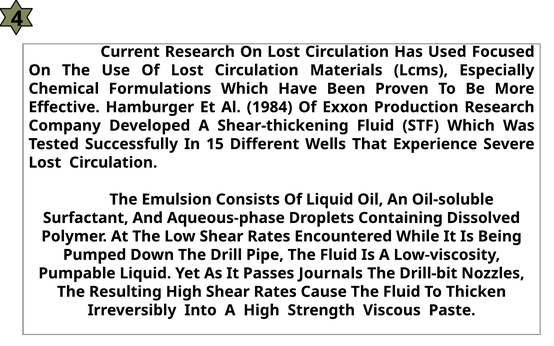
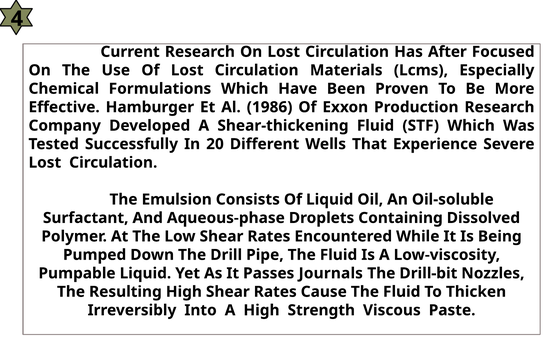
Used: Used -> After
1984: 1984 -> 1986
15: 15 -> 20
